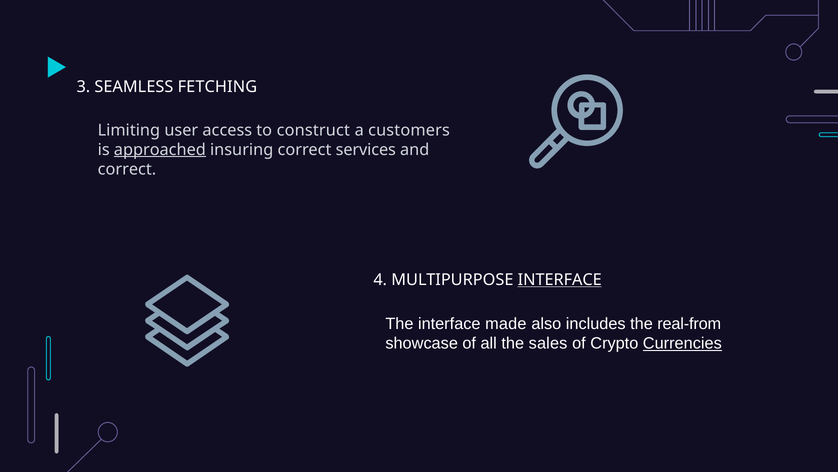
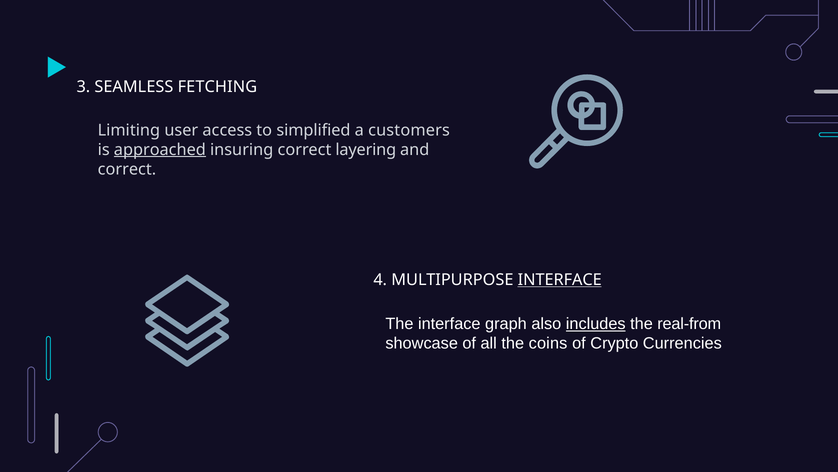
construct: construct -> simplified
services: services -> layering
made: made -> graph
includes underline: none -> present
sales: sales -> coins
Currencies underline: present -> none
